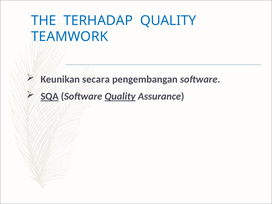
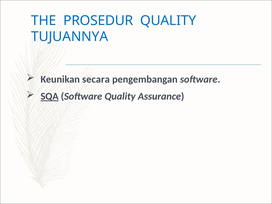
TERHADAP: TERHADAP -> PROSEDUR
TEAMWORK: TEAMWORK -> TUJUANNYA
Quality at (120, 96) underline: present -> none
